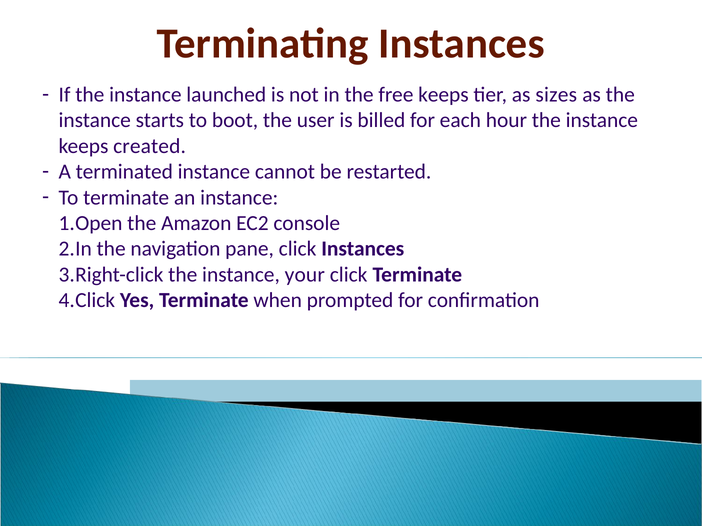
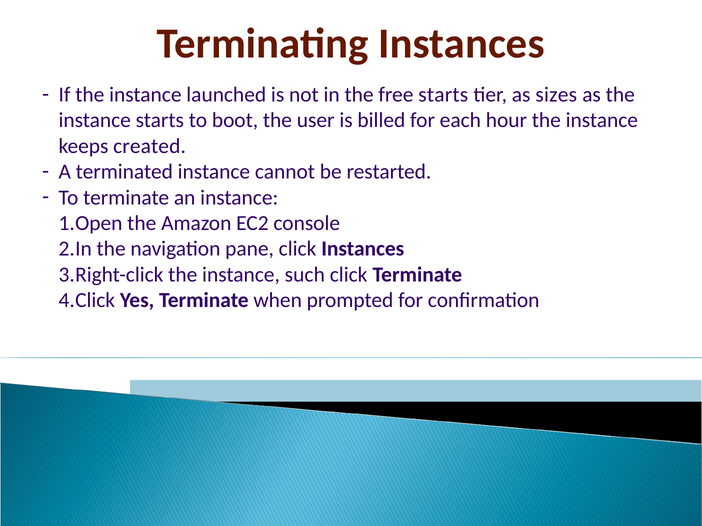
free keeps: keeps -> starts
your: your -> such
